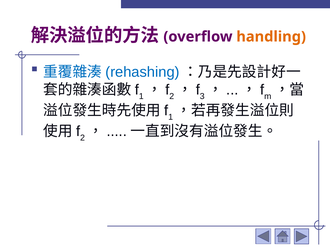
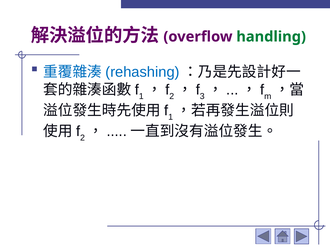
handling colour: orange -> green
